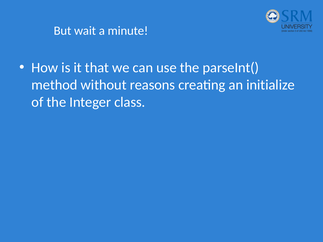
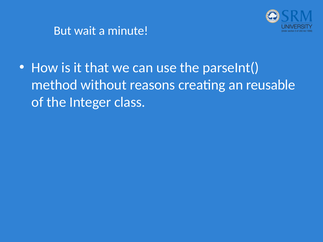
initialize: initialize -> reusable
